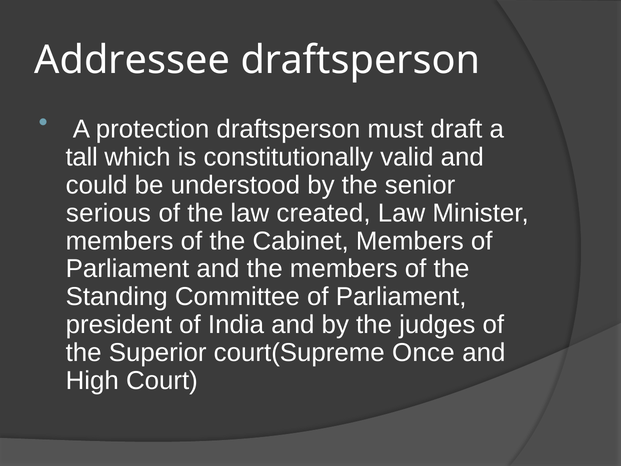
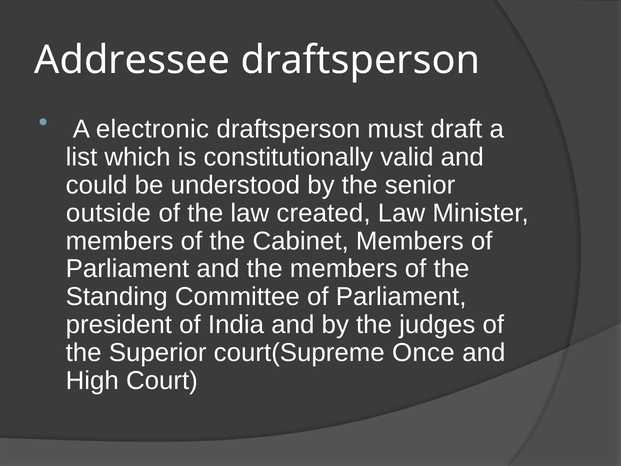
protection: protection -> electronic
tall: tall -> list
serious: serious -> outside
